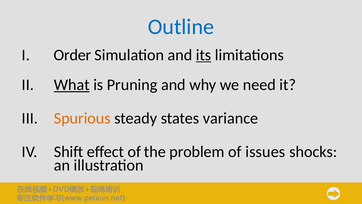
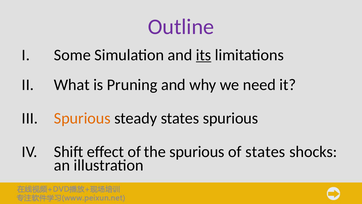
Outline colour: blue -> purple
Order: Order -> Some
What underline: present -> none
states variance: variance -> spurious
the problem: problem -> spurious
of issues: issues -> states
